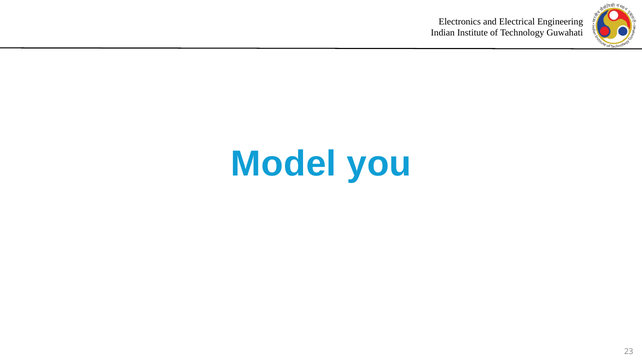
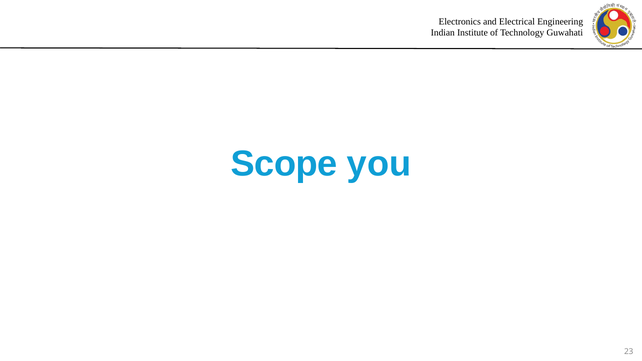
Model: Model -> Scope
